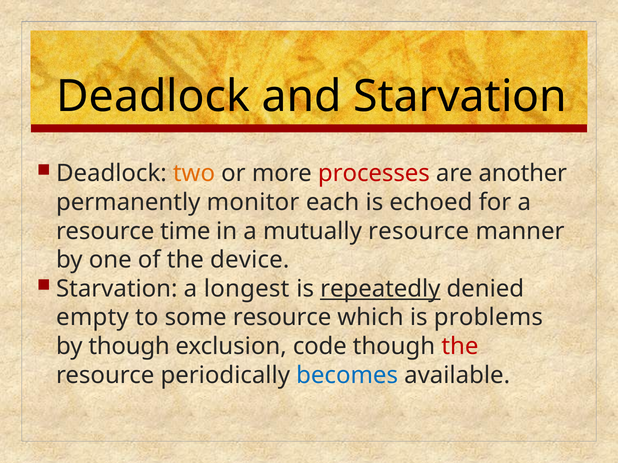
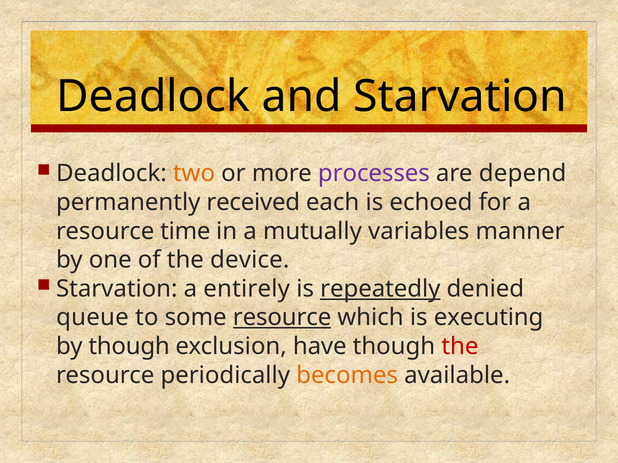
processes colour: red -> purple
another: another -> depend
monitor: monitor -> received
mutually resource: resource -> variables
longest: longest -> entirely
empty: empty -> queue
resource at (282, 318) underline: none -> present
problems: problems -> executing
code: code -> have
becomes colour: blue -> orange
